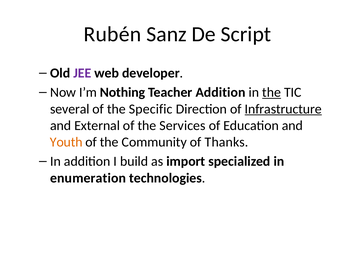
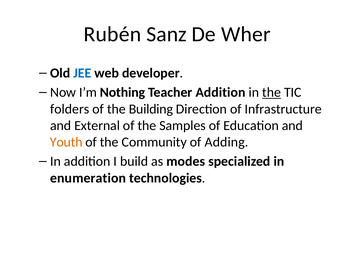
Script: Script -> Wher
JEE colour: purple -> blue
several: several -> folders
Specific: Specific -> Building
Infrastructure underline: present -> none
Services: Services -> Samples
Thanks: Thanks -> Adding
import: import -> modes
